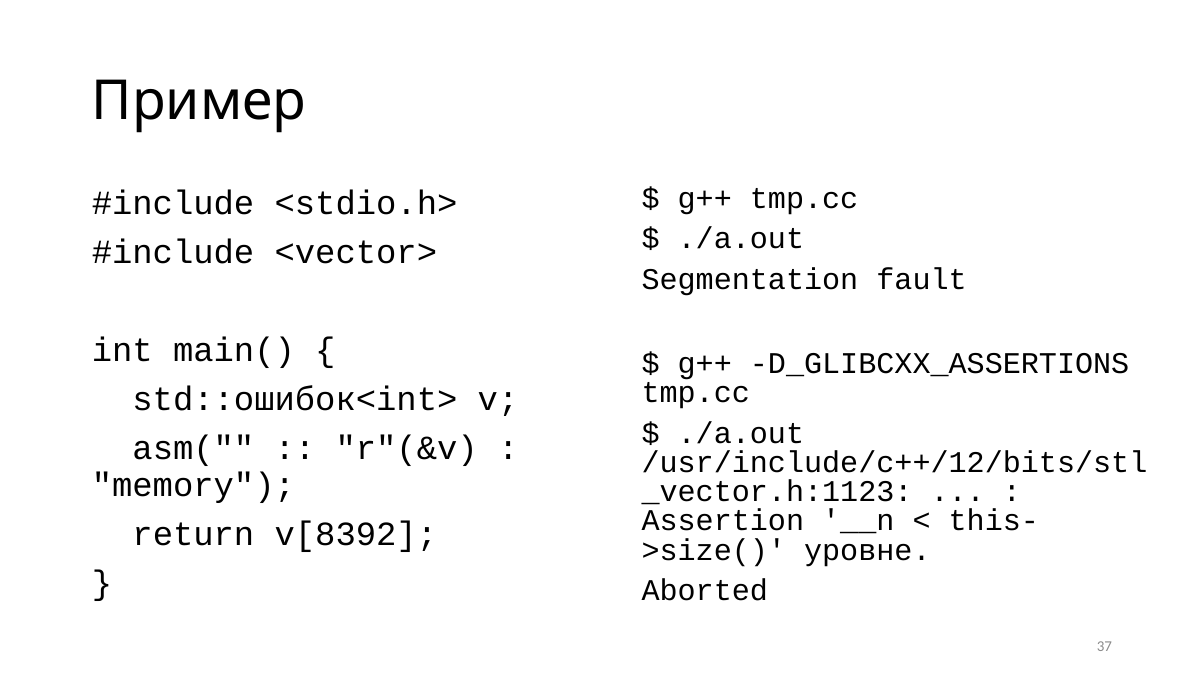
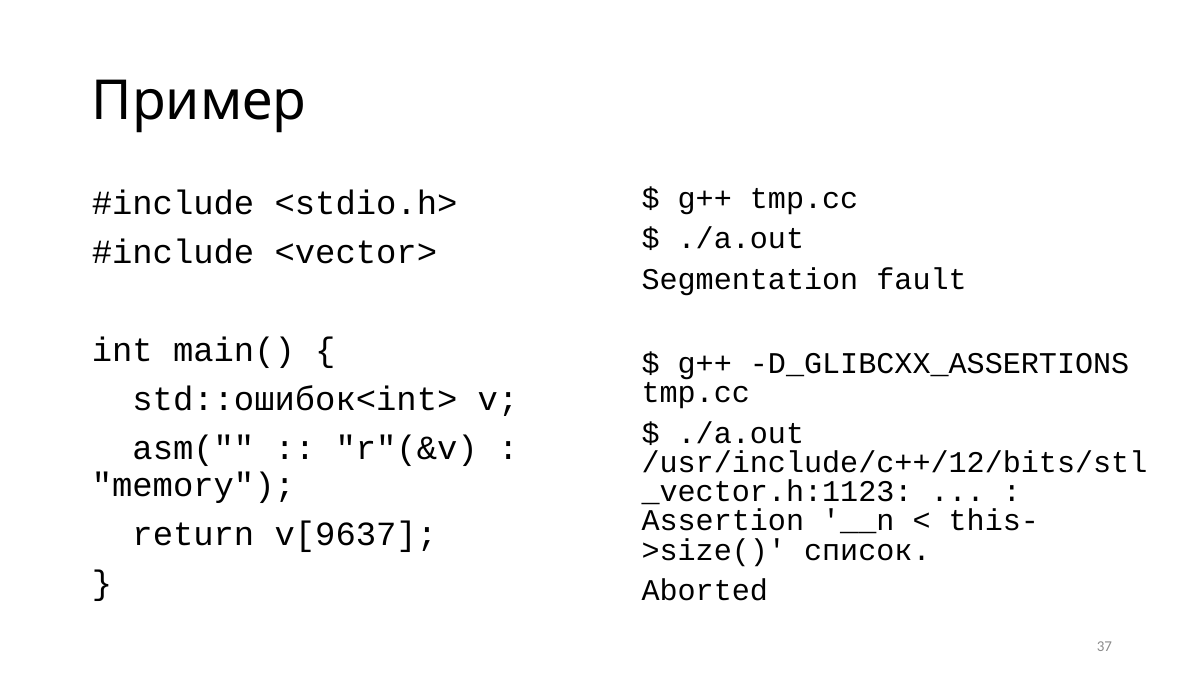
v[8392: v[8392 -> v[9637
уровне: уровне -> список
